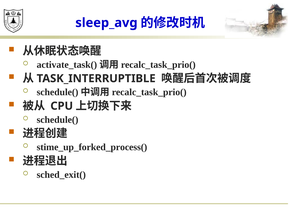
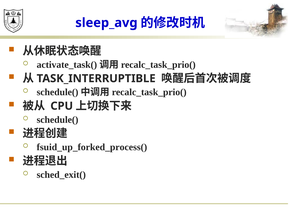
stime_up_forked_process(: stime_up_forked_process( -> fsuid_up_forked_process(
